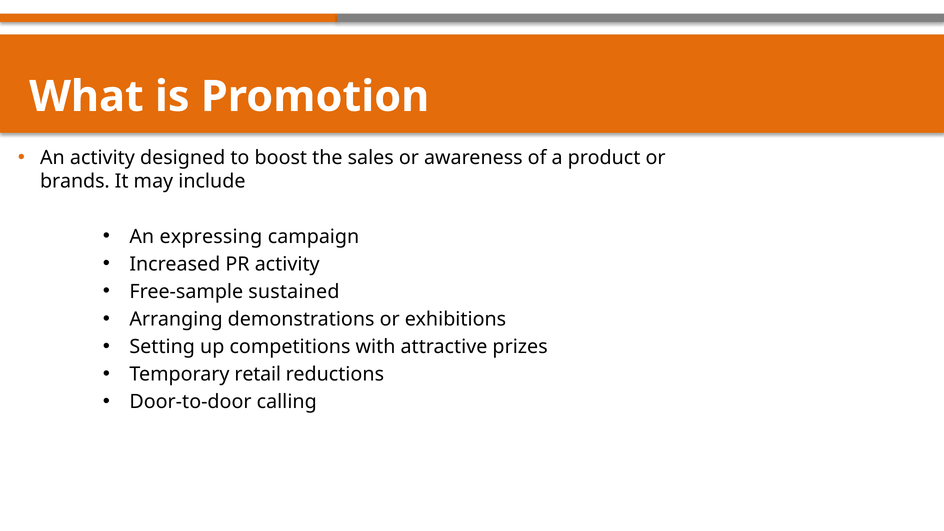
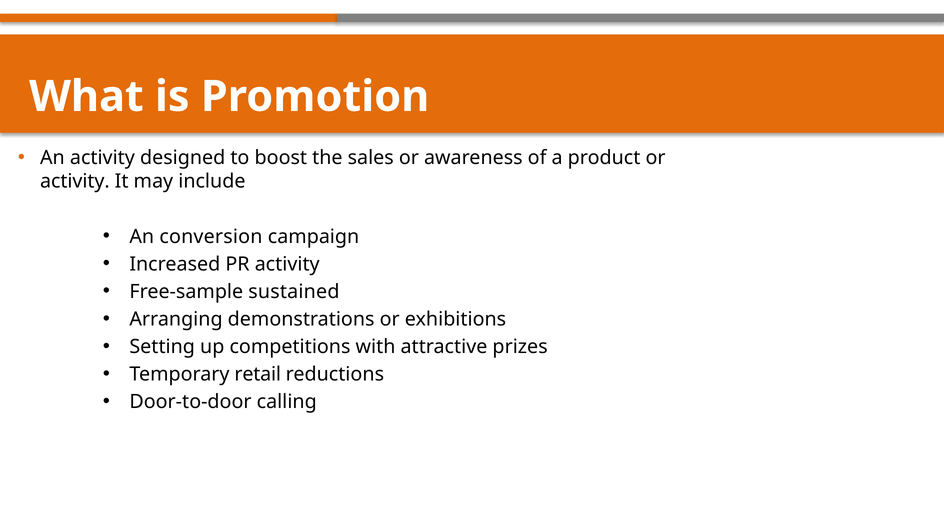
brands at (75, 181): brands -> activity
expressing: expressing -> conversion
